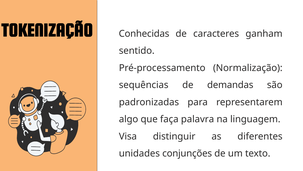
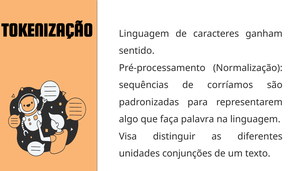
TOKENIZAÇÃO Conhecidas: Conhecidas -> Linguagem
demandas: demandas -> corríamos
